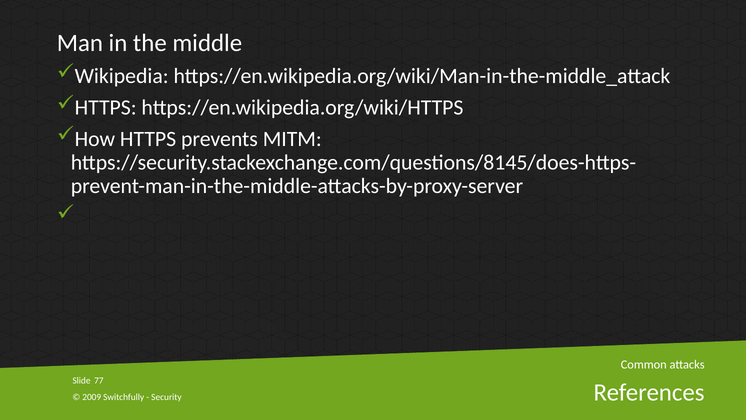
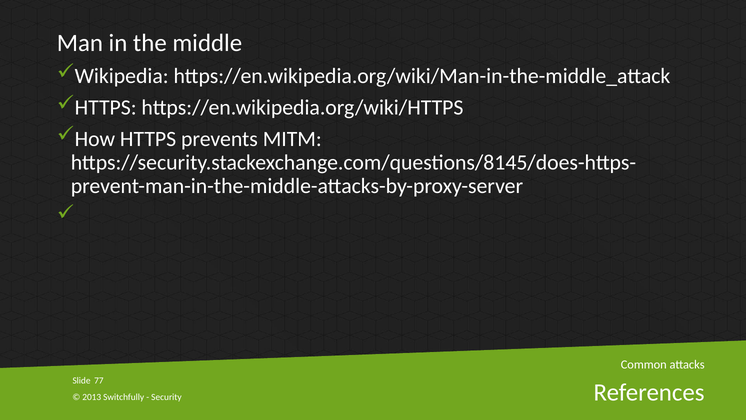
2009: 2009 -> 2013
